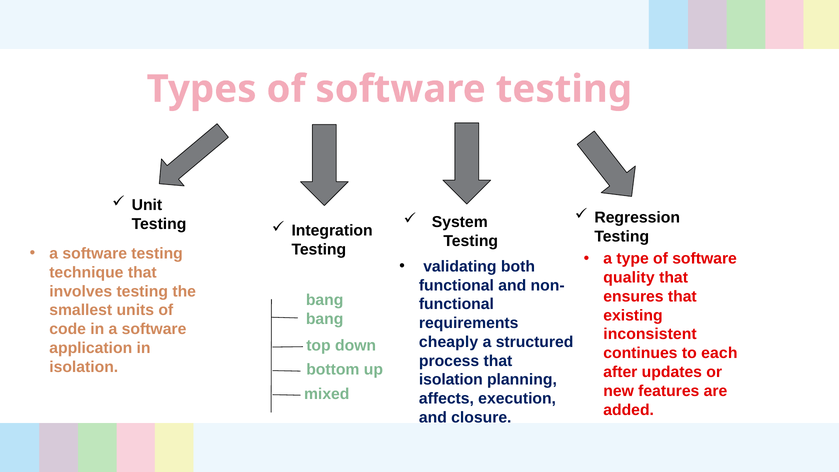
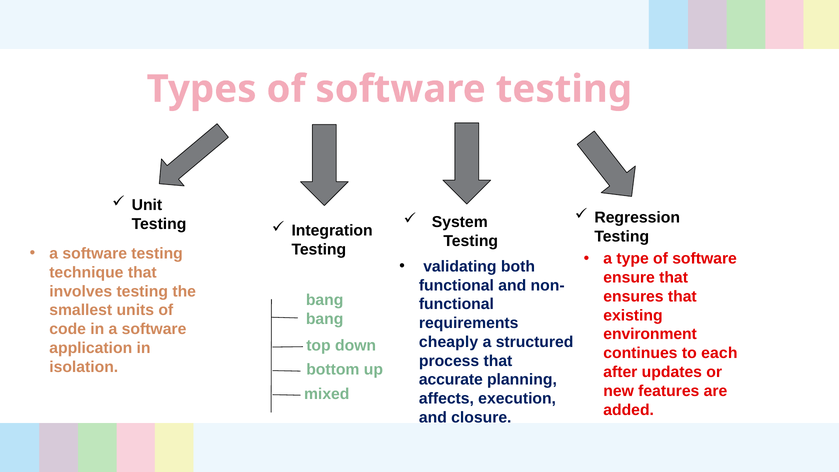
quality: quality -> ensure
inconsistent: inconsistent -> environment
isolation at (451, 380): isolation -> accurate
